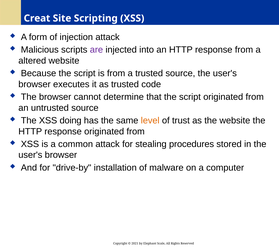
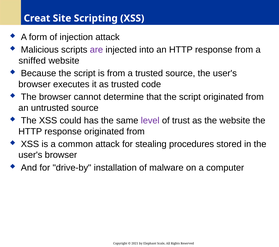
altered: altered -> sniffed
doing: doing -> could
level colour: orange -> purple
